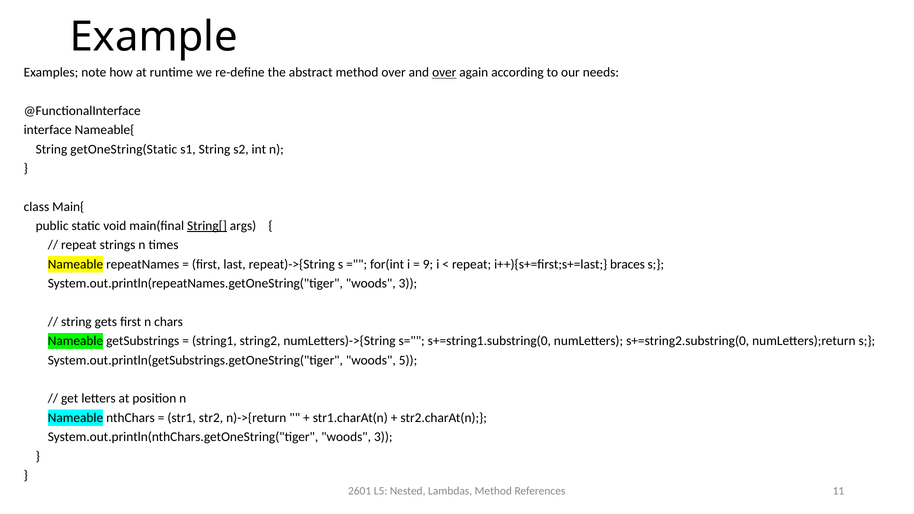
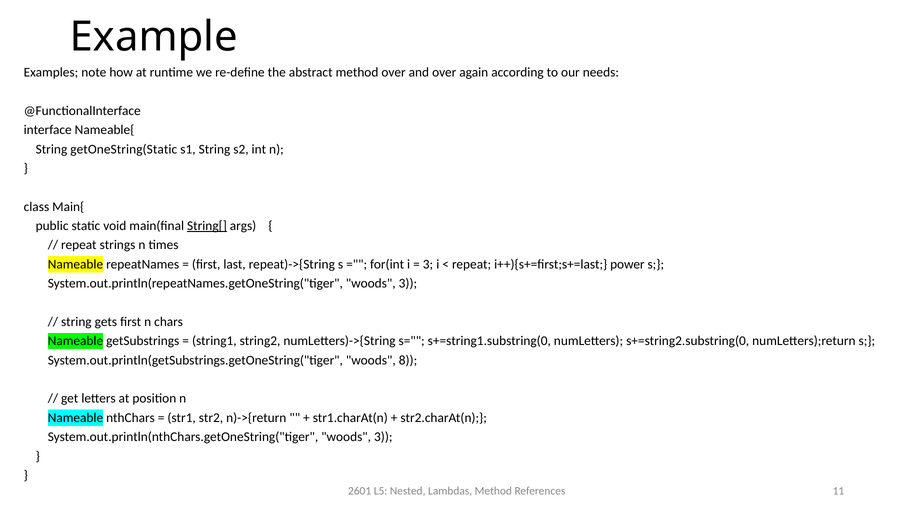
over at (444, 72) underline: present -> none
9 at (428, 264): 9 -> 3
braces: braces -> power
5: 5 -> 8
